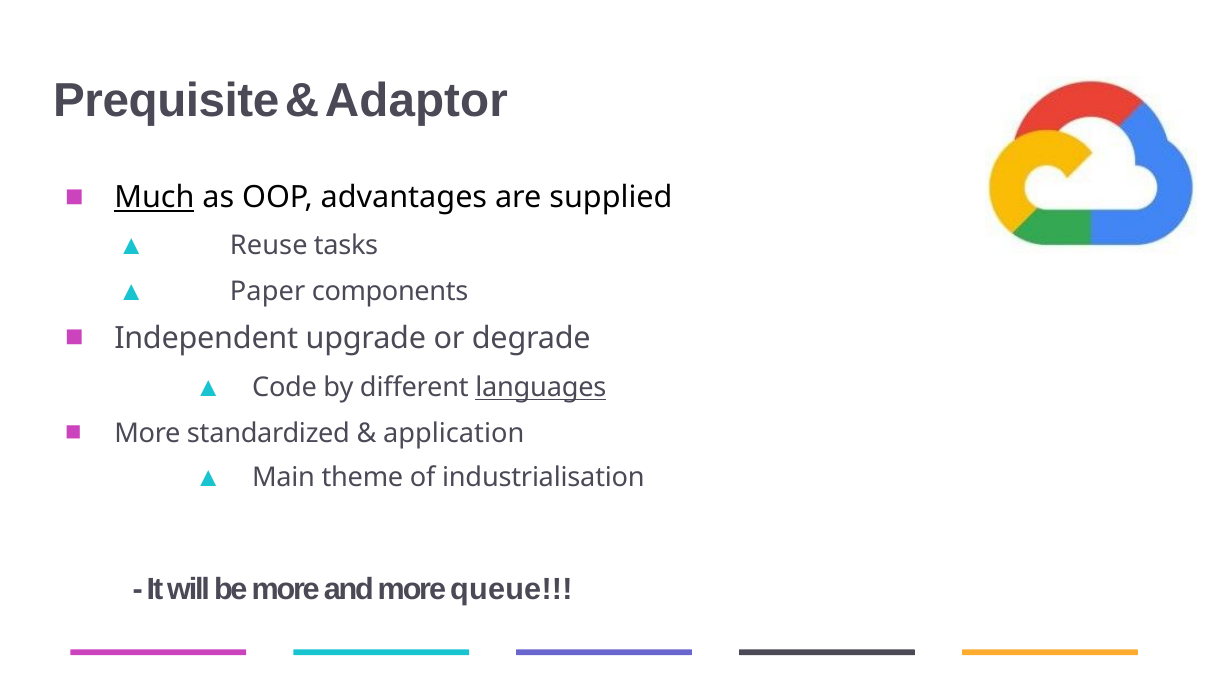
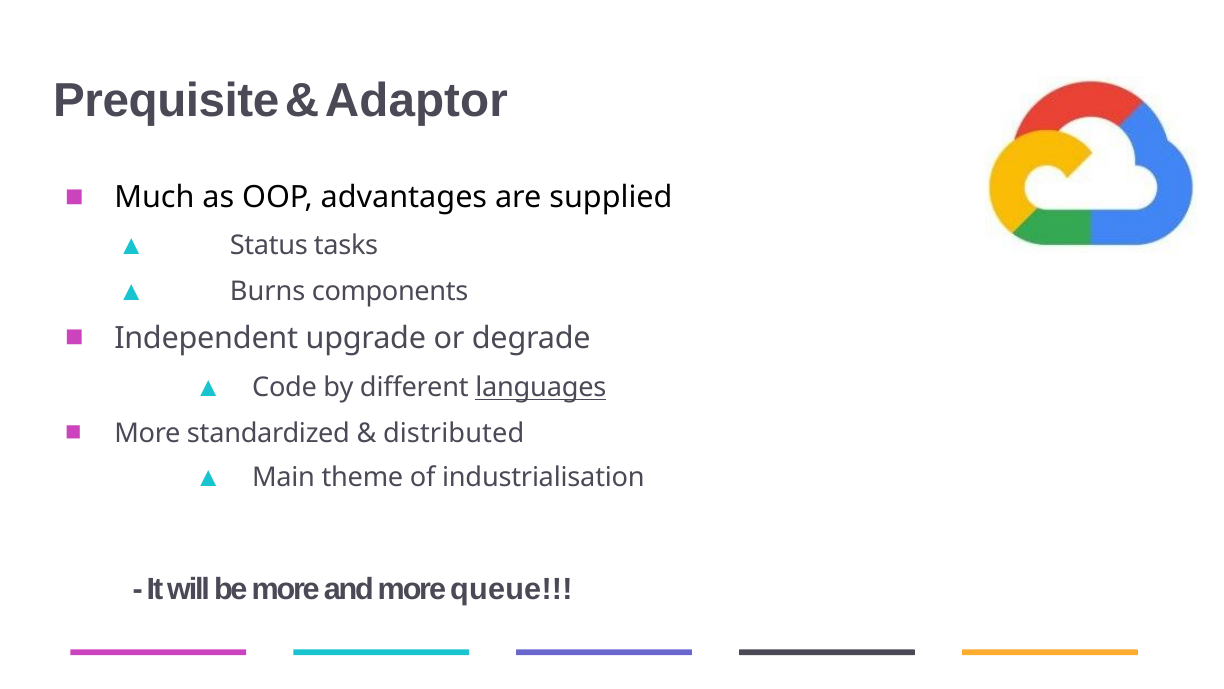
Much underline: present -> none
Reuse: Reuse -> Status
Paper: Paper -> Burns
application: application -> distributed
